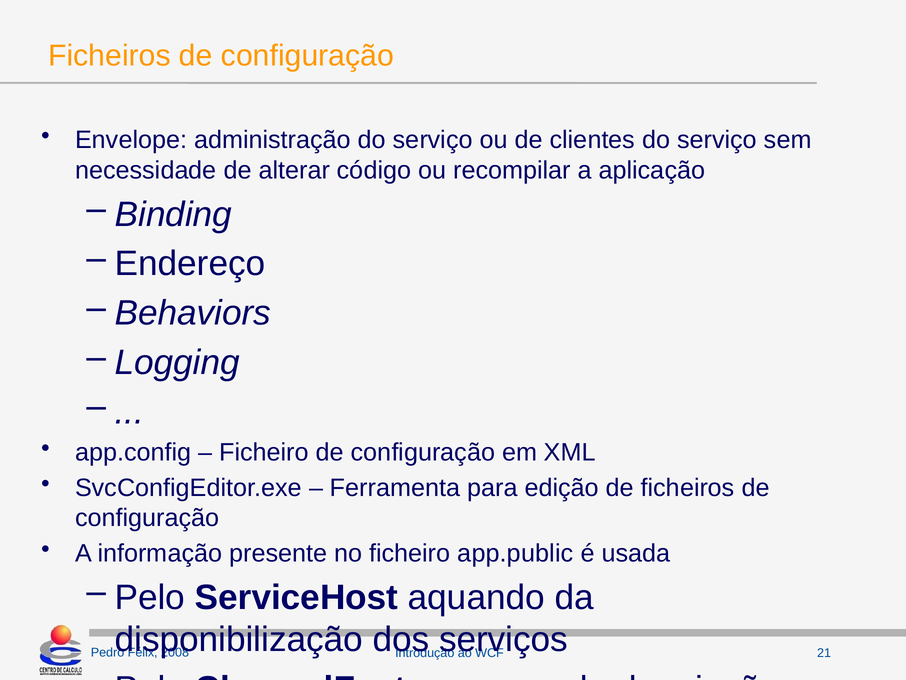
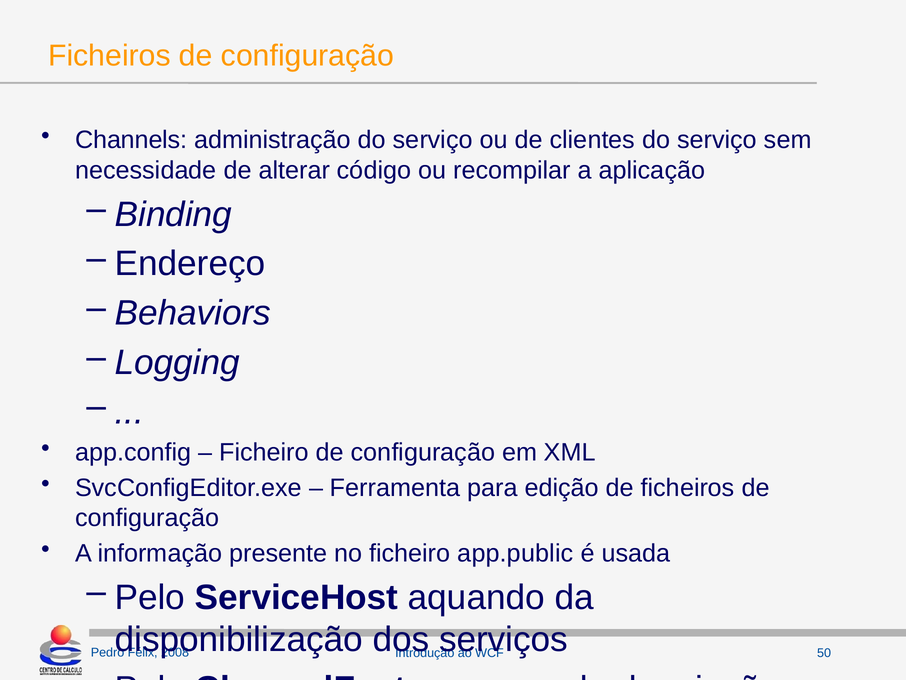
Envelope: Envelope -> Channels
21: 21 -> 50
